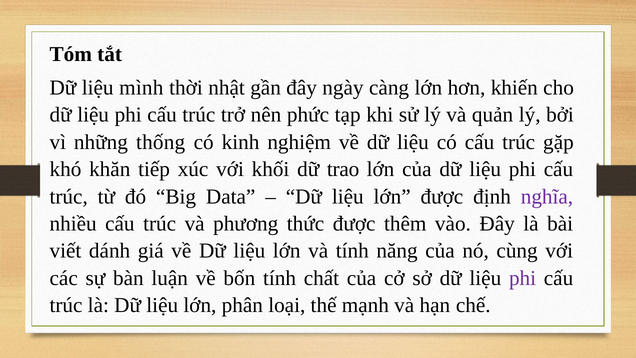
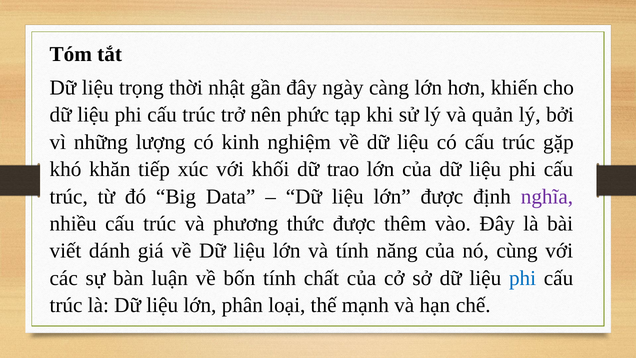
mình: mình -> trọng
thống: thống -> lượng
phi at (523, 278) colour: purple -> blue
